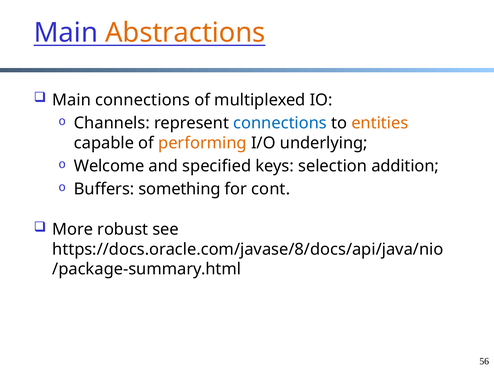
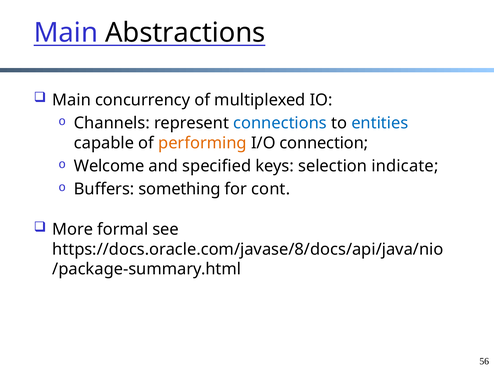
Abstractions colour: orange -> black
Main connections: connections -> concurrency
entities colour: orange -> blue
underlying: underlying -> connection
addition: addition -> indicate
robust: robust -> formal
